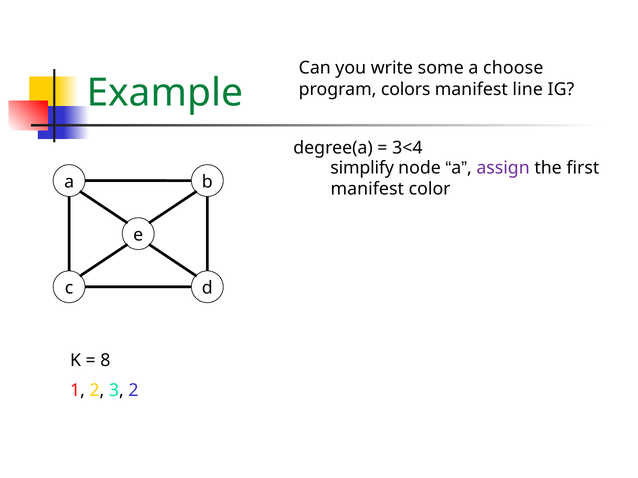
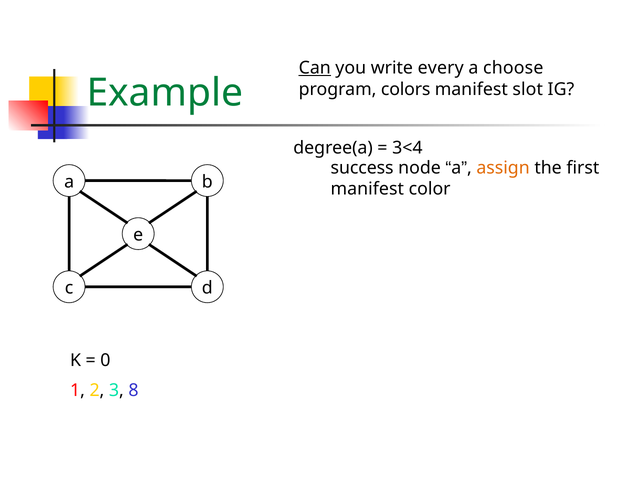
Can underline: none -> present
some: some -> every
line: line -> slot
simplify: simplify -> success
assign colour: purple -> orange
8: 8 -> 0
3 2: 2 -> 8
